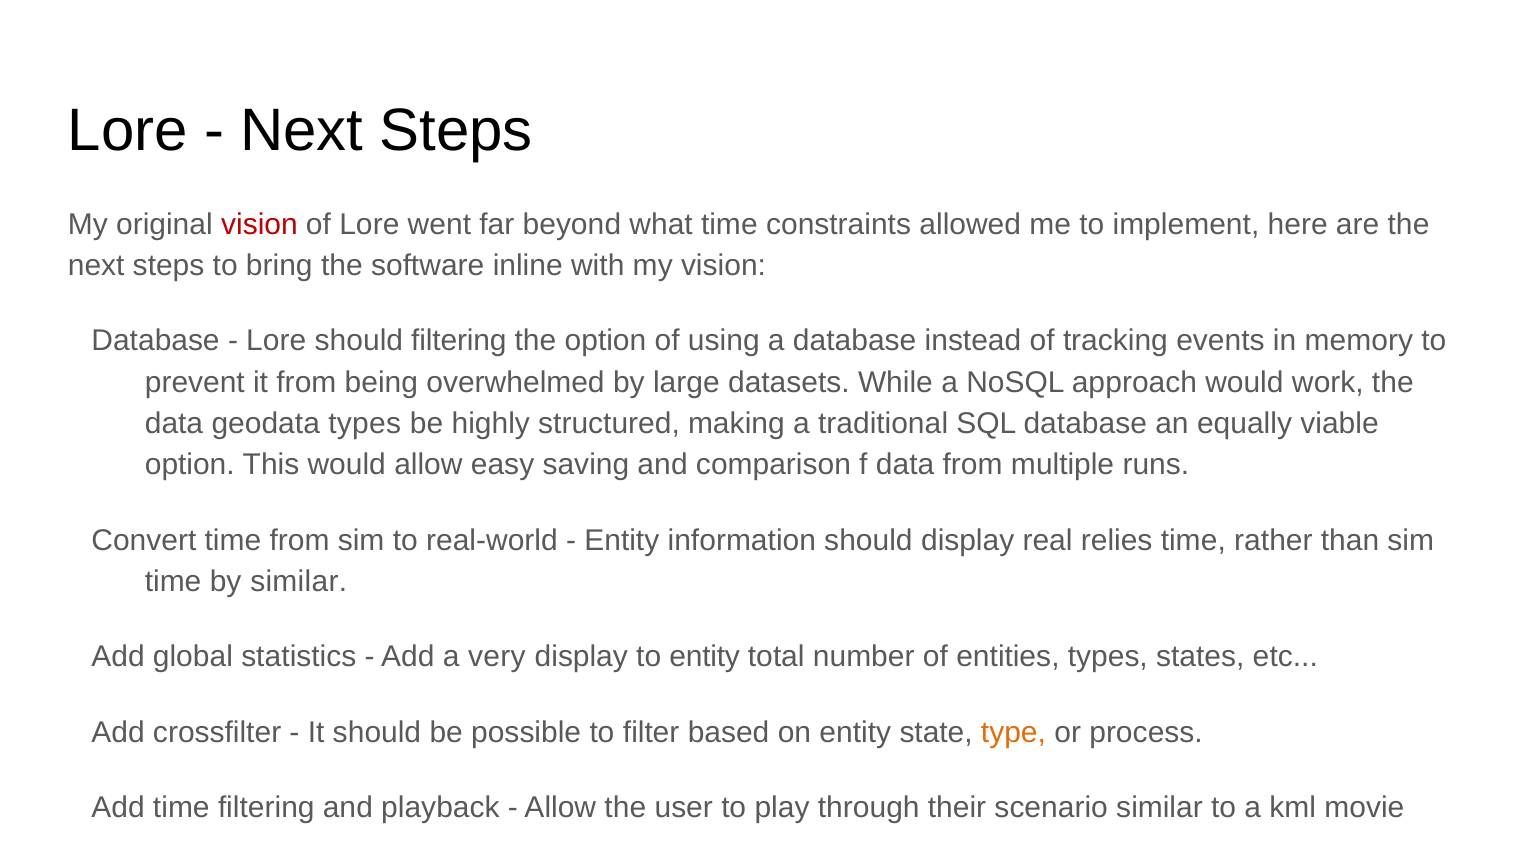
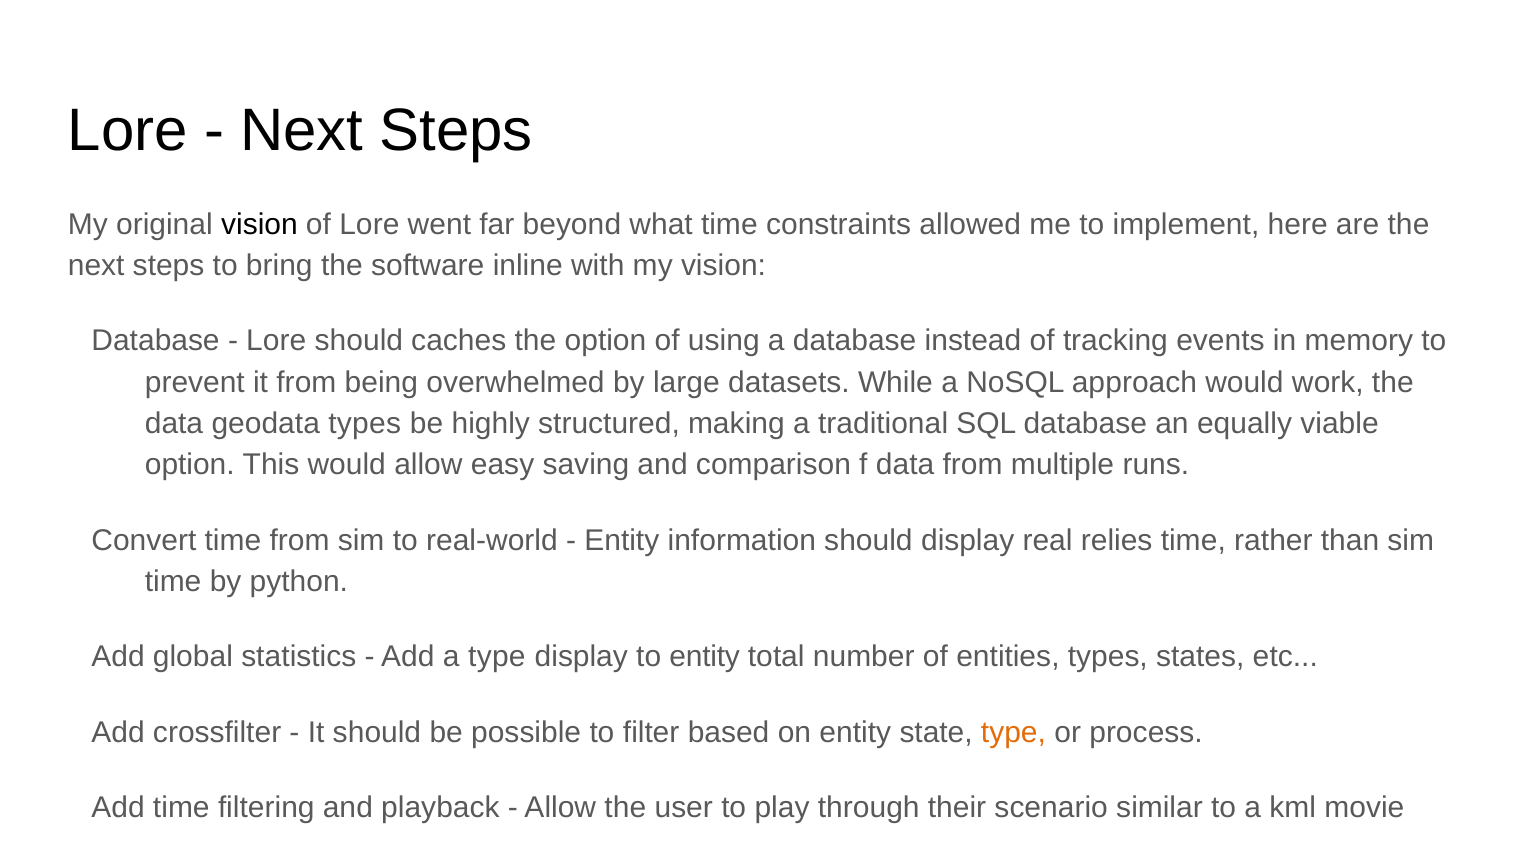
vision at (259, 224) colour: red -> black
should filtering: filtering -> caches
by similar: similar -> python
a very: very -> type
